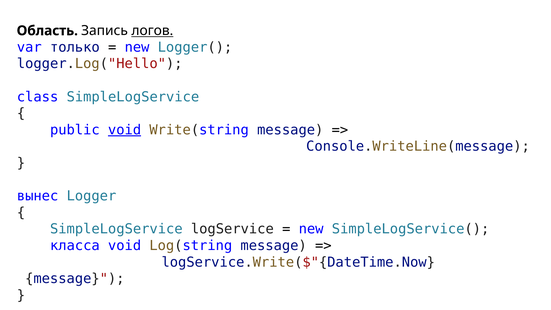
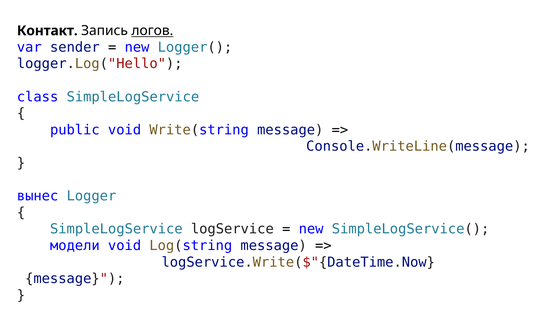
Область: Область -> Контакт
только: только -> sender
void at (125, 130) underline: present -> none
класса: класса -> модели
